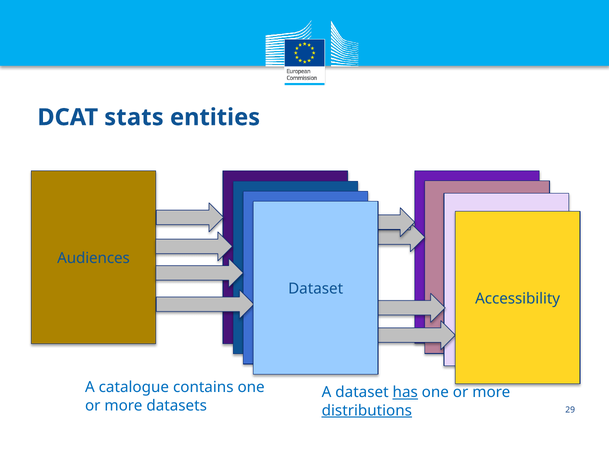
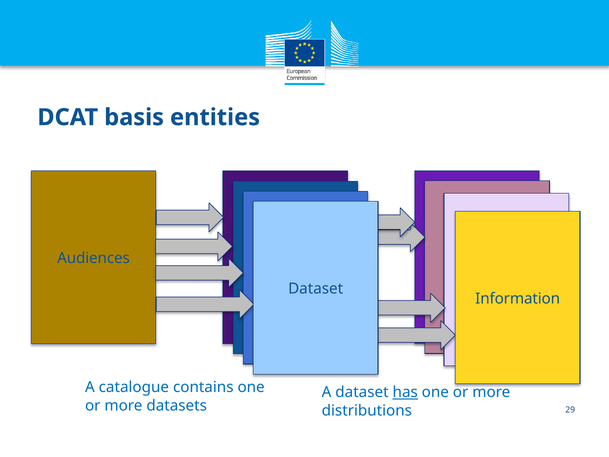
stats: stats -> basis
Accessibility: Accessibility -> Information
distributions underline: present -> none
